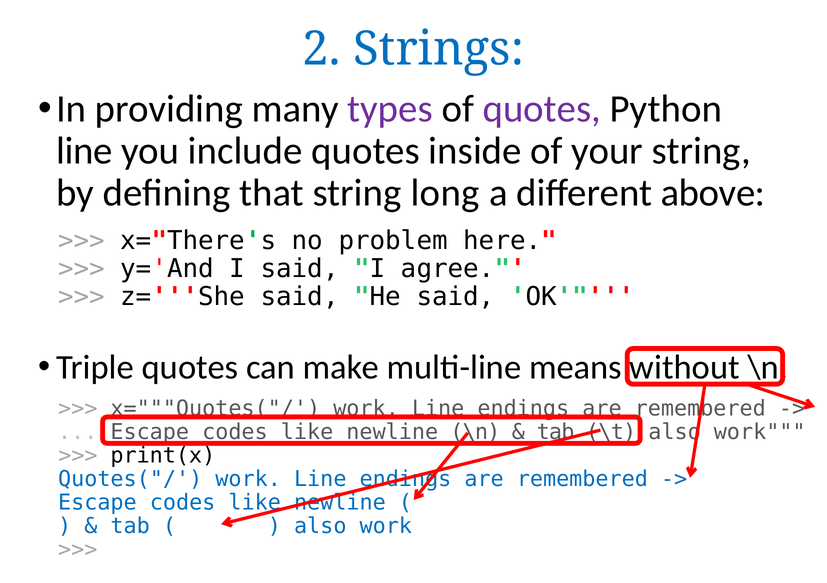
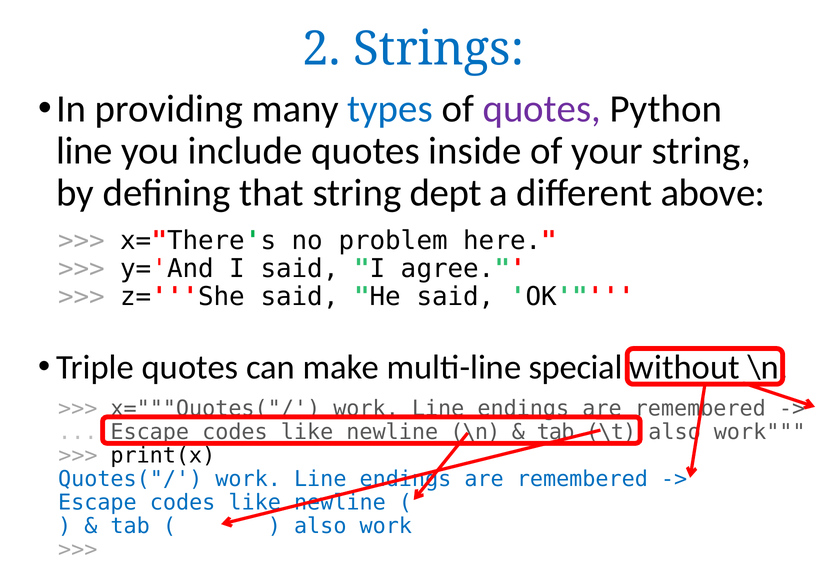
types colour: purple -> blue
long: long -> dept
means: means -> special
